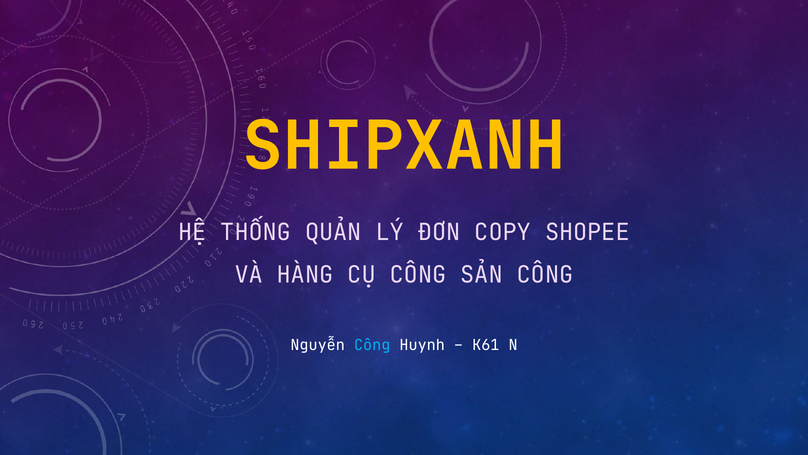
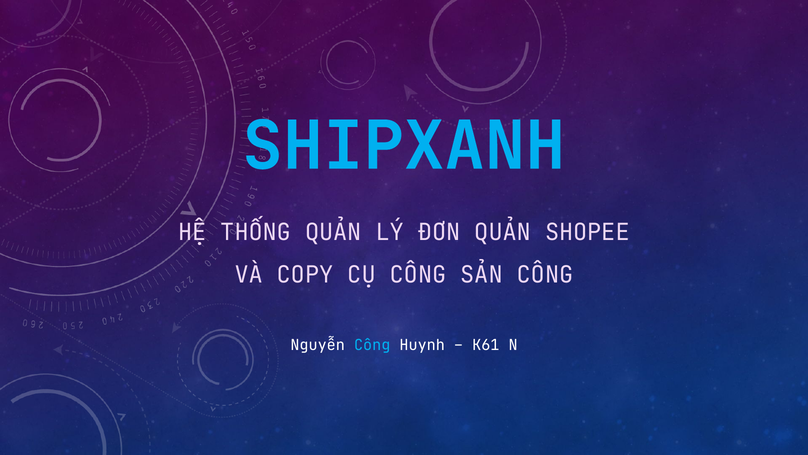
SHIPXANH colour: yellow -> light blue
ĐƠN COPY: COPY -> QUẢN
HÀNG: HÀNG -> COPY
